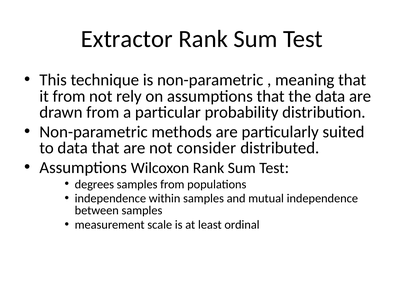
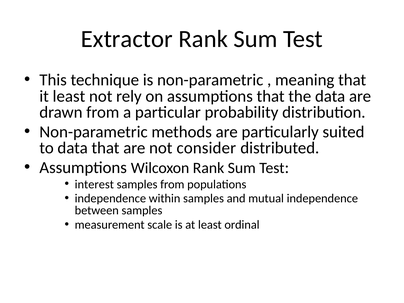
it from: from -> least
degrees: degrees -> interest
